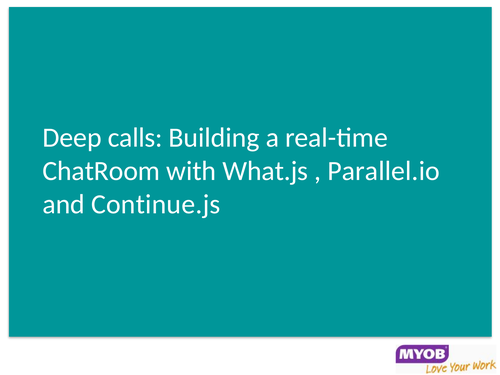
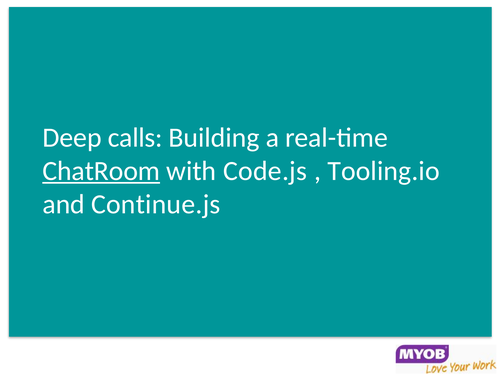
ChatRoom underline: none -> present
What.js: What.js -> Code.js
Parallel.io: Parallel.io -> Tooling.io
